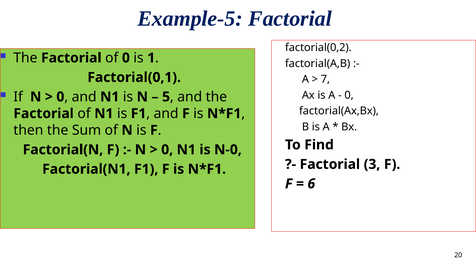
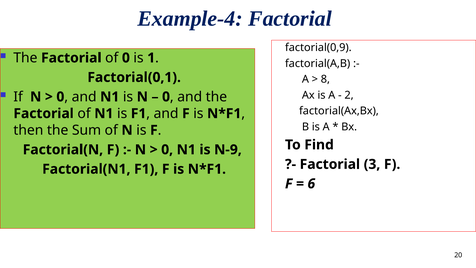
Example-5: Example-5 -> Example-4
factorial(0,2: factorial(0,2 -> factorial(0,9
7: 7 -> 8
5 at (166, 97): 5 -> 0
0 at (349, 95): 0 -> 2
N-0: N-0 -> N-9
